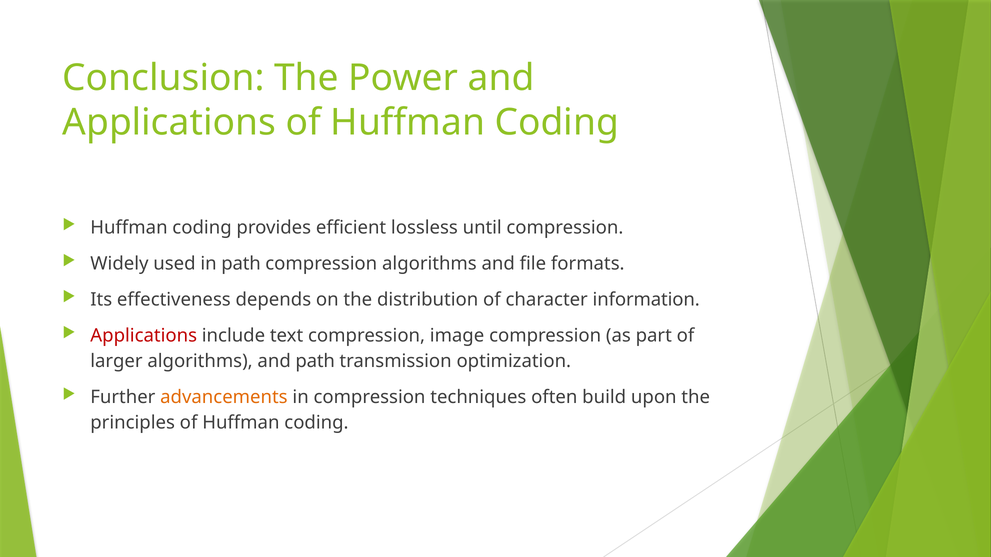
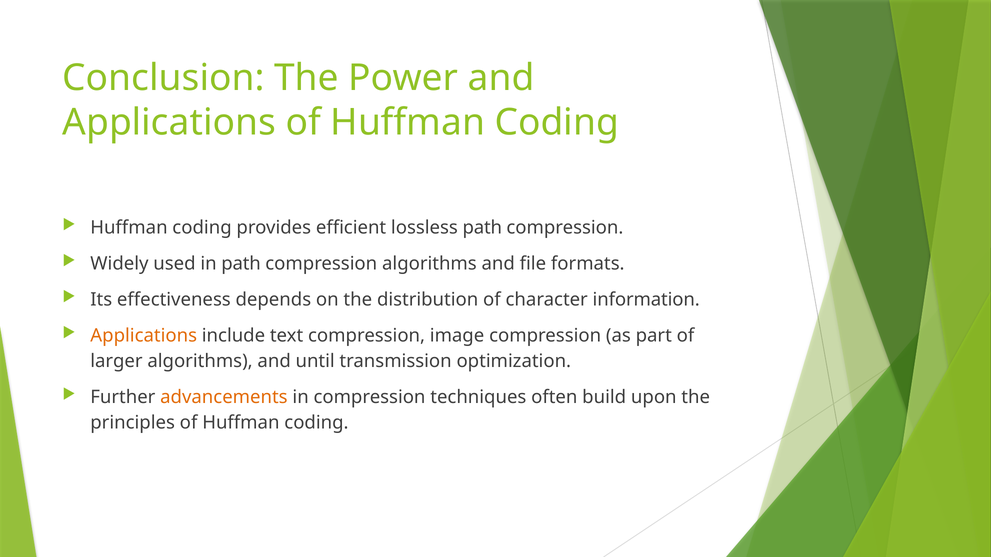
lossless until: until -> path
Applications at (144, 336) colour: red -> orange
and path: path -> until
